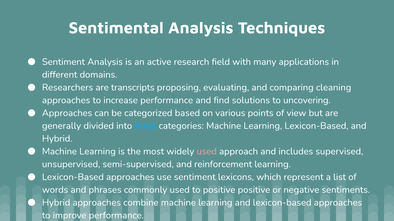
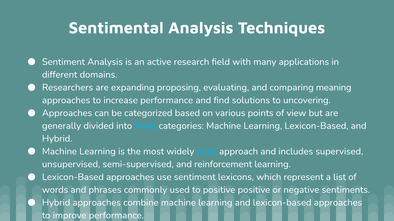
transcripts: transcripts -> expanding
cleaning: cleaning -> meaning
used at (207, 152) colour: pink -> light blue
